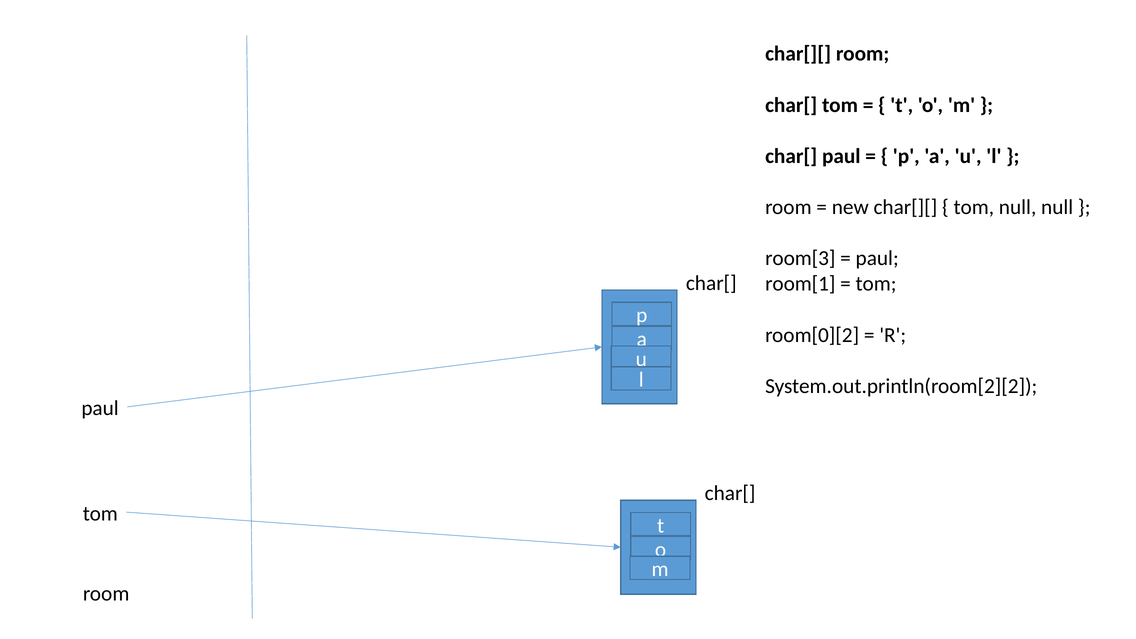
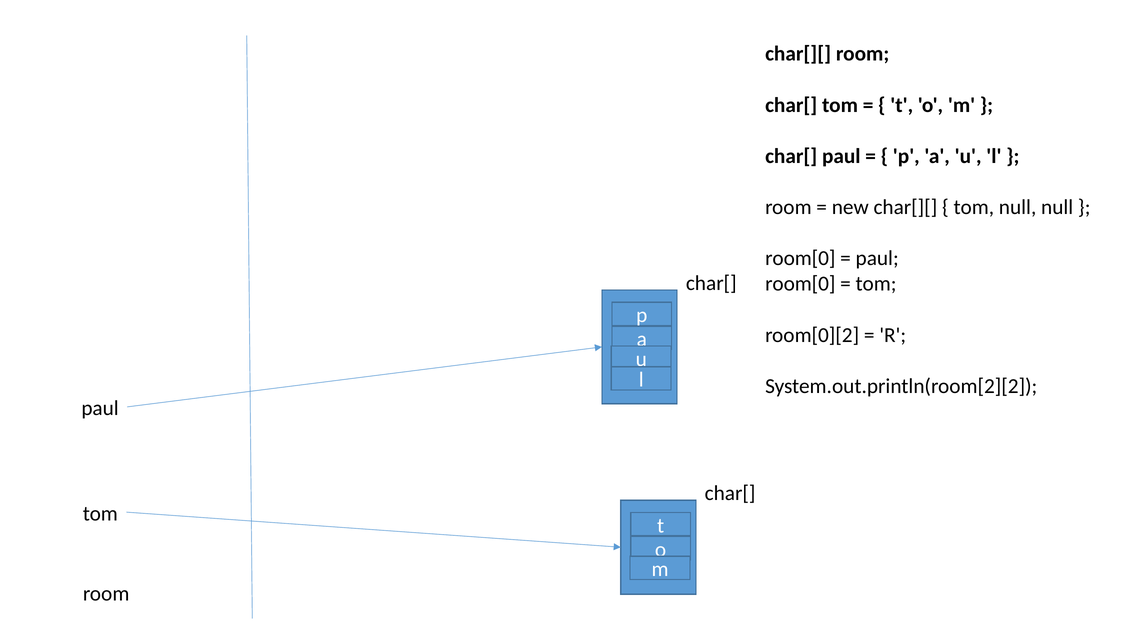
room[3 at (800, 258): room[3 -> room[0
room[1 at (800, 284): room[1 -> room[0
